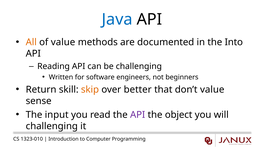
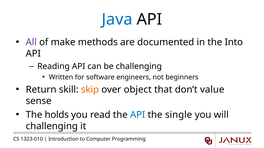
All colour: orange -> purple
of value: value -> make
better: better -> object
input: input -> holds
API at (138, 115) colour: purple -> blue
object: object -> single
